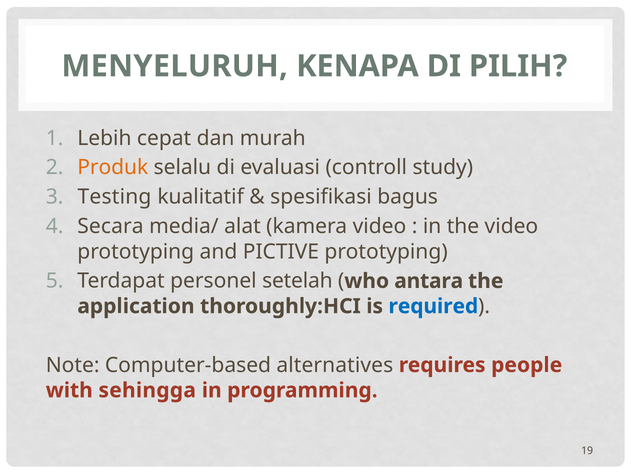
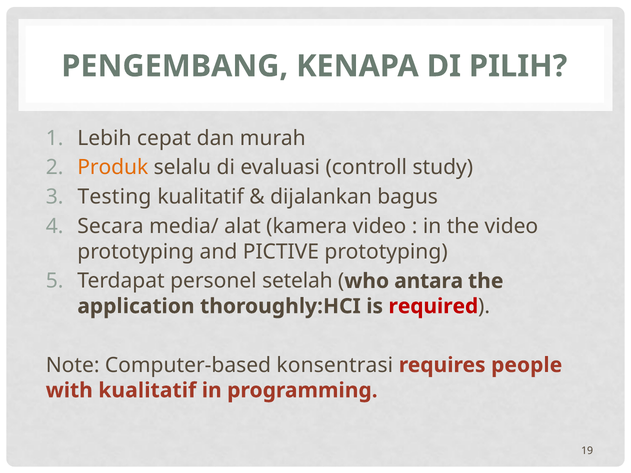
MENYELURUH: MENYELURUH -> PENGEMBANG
spesifikasi: spesifikasi -> dijalankan
required colour: blue -> red
alternatives: alternatives -> konsentrasi
with sehingga: sehingga -> kualitatif
